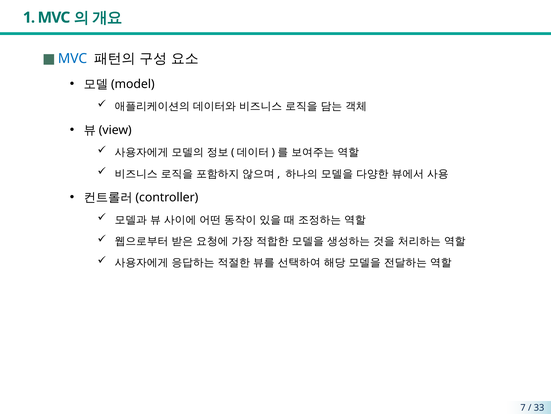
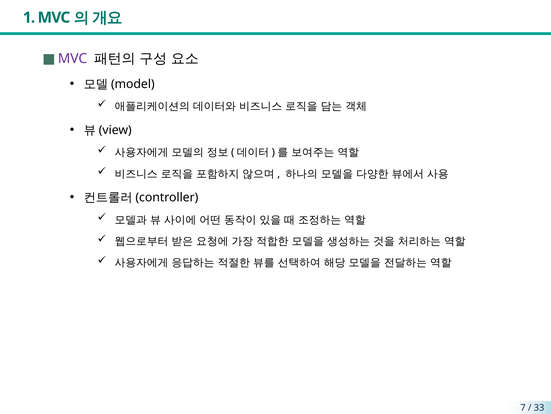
MVC at (73, 59) colour: blue -> purple
